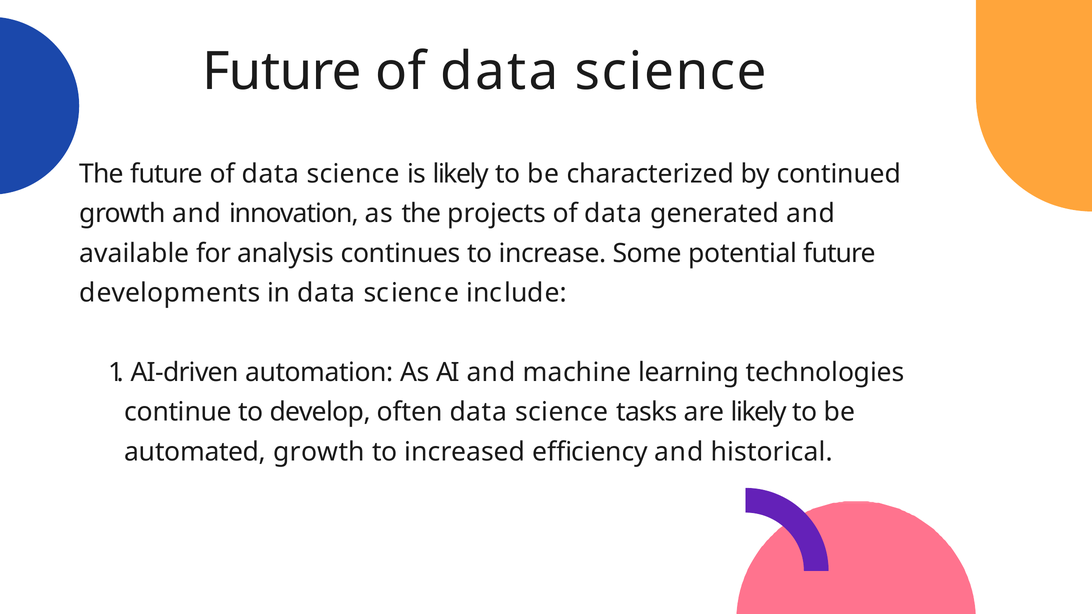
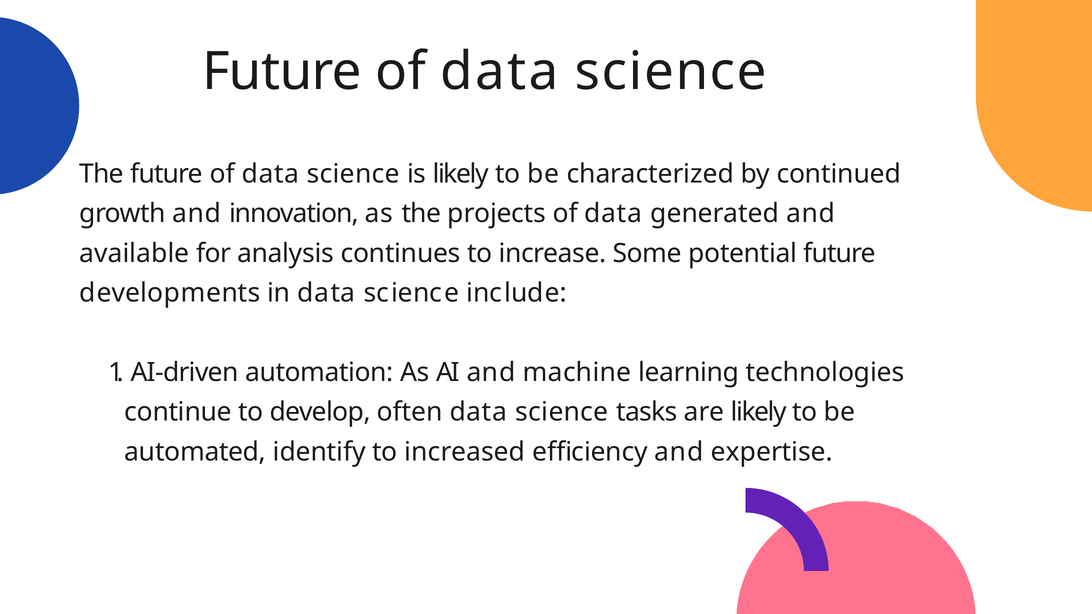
automated growth: growth -> identify
historical: historical -> expertise
